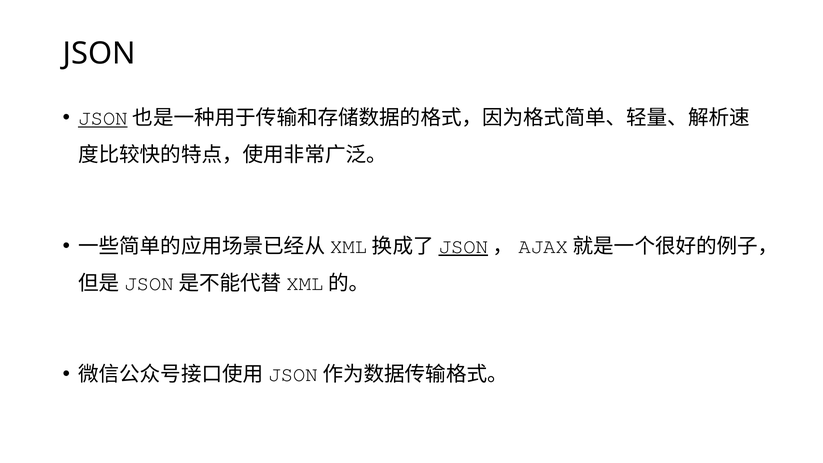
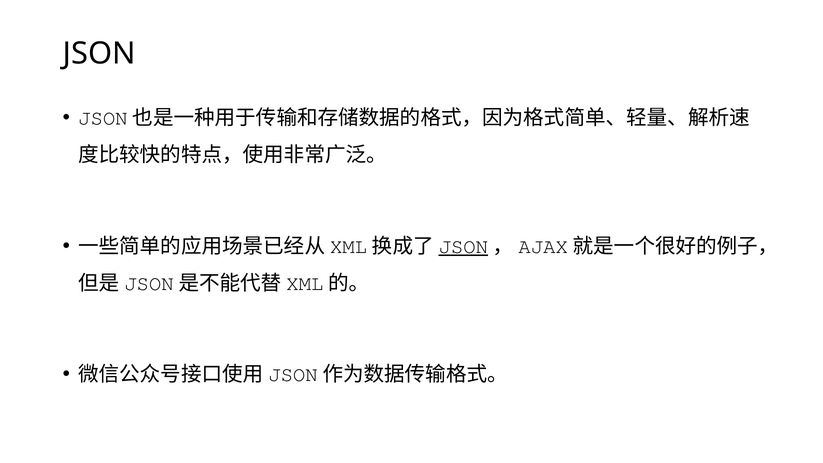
JSON at (103, 118) underline: present -> none
